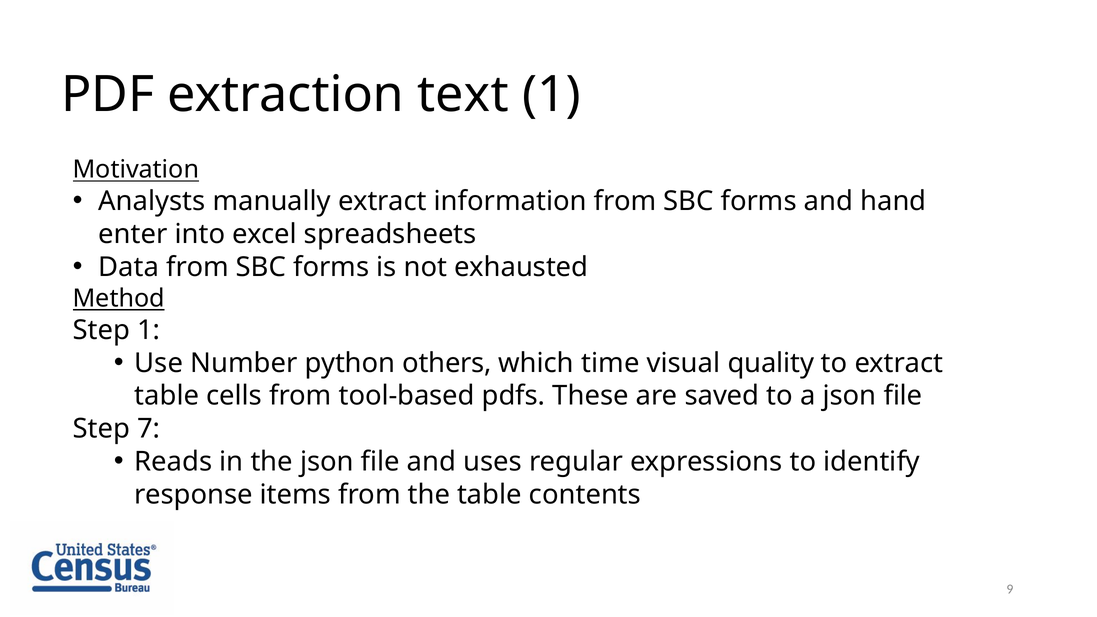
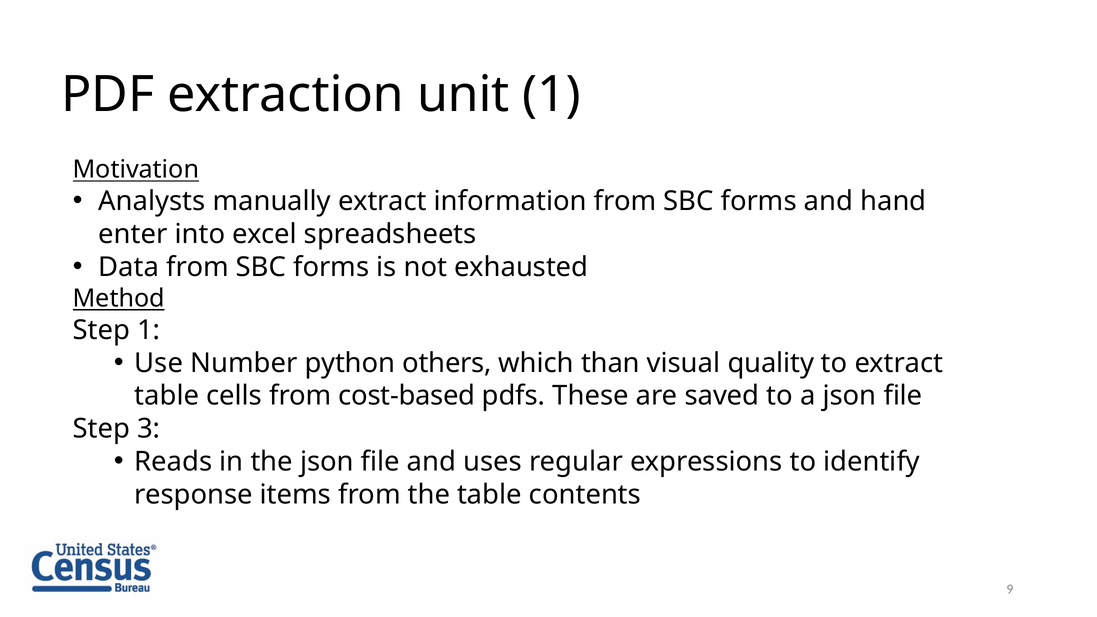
text: text -> unit
time: time -> than
tool-based: tool-based -> cost-based
7: 7 -> 3
